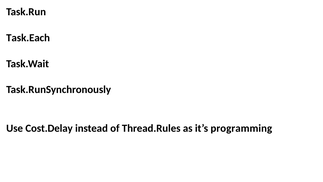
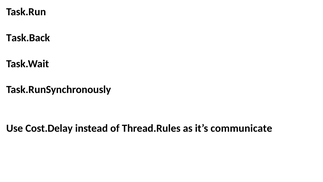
Task.Each: Task.Each -> Task.Back
programming: programming -> communicate
